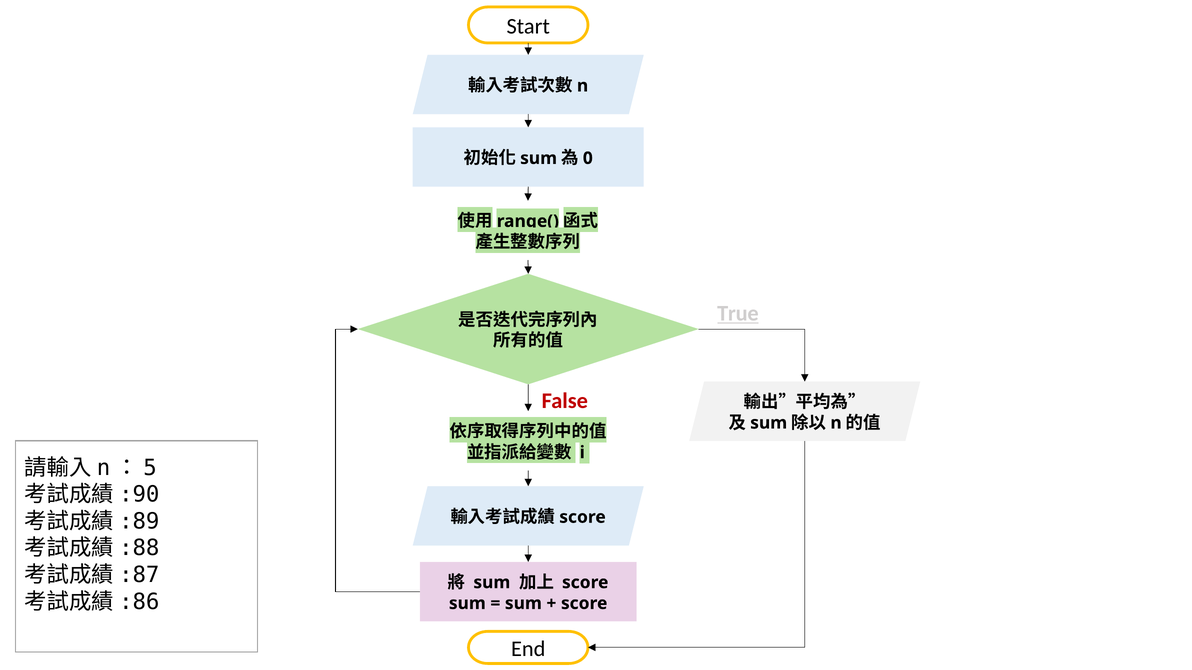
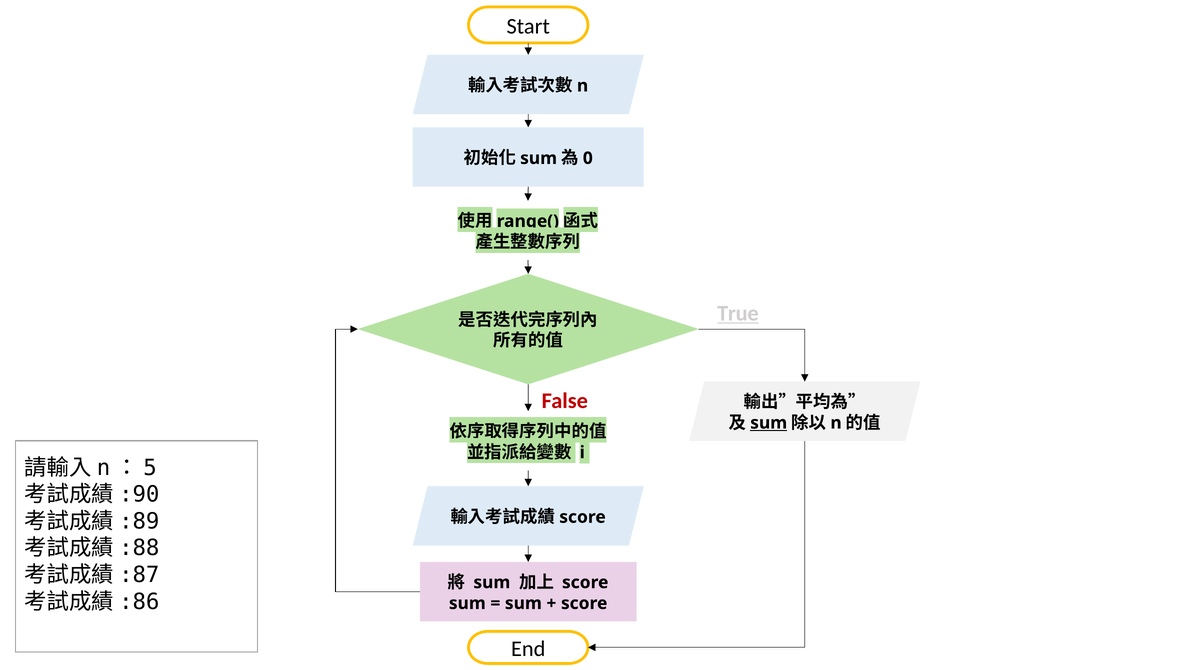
sum at (769, 423) underline: none -> present
